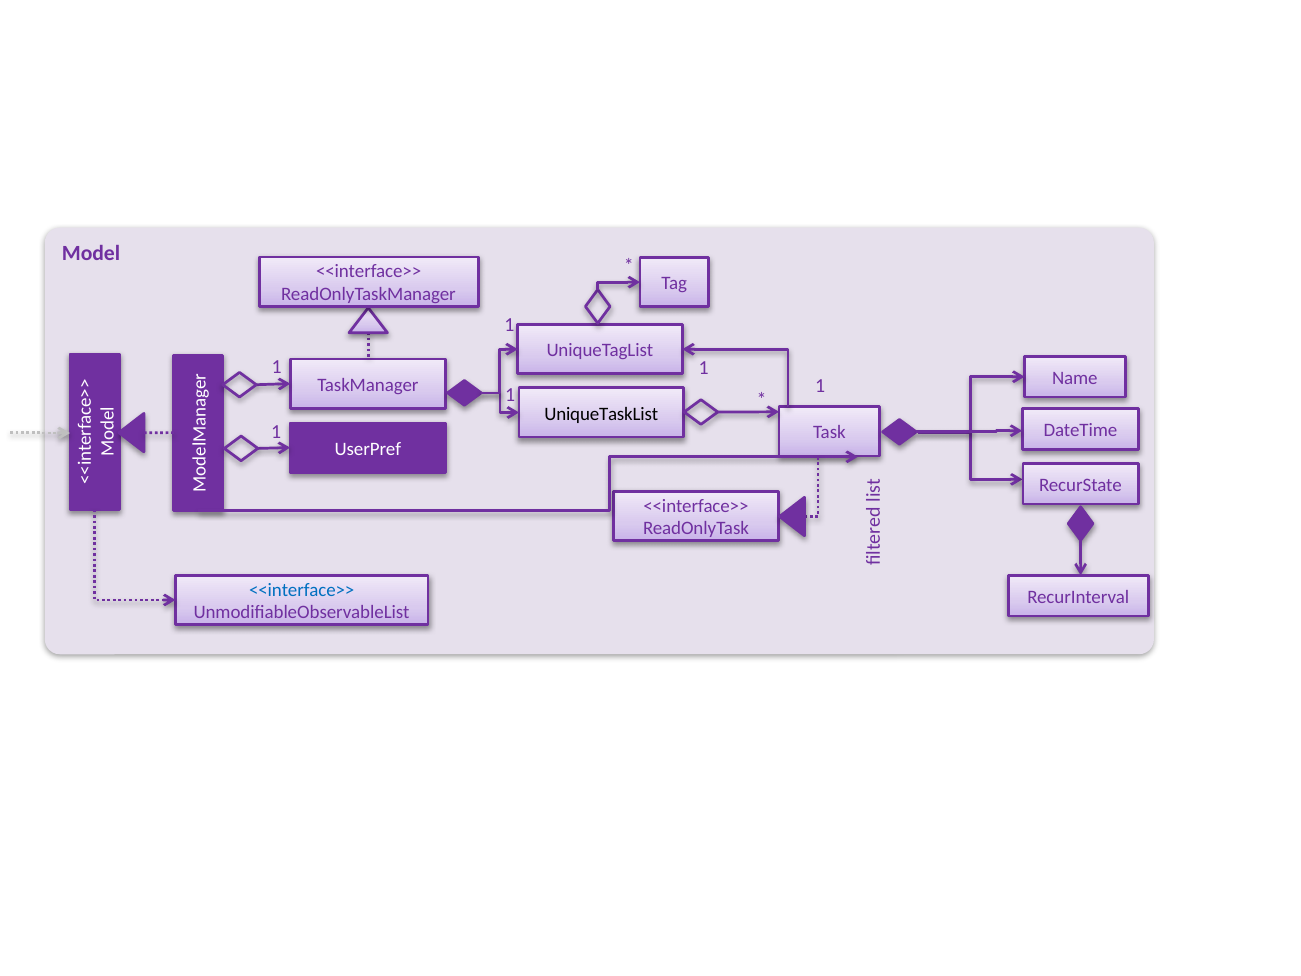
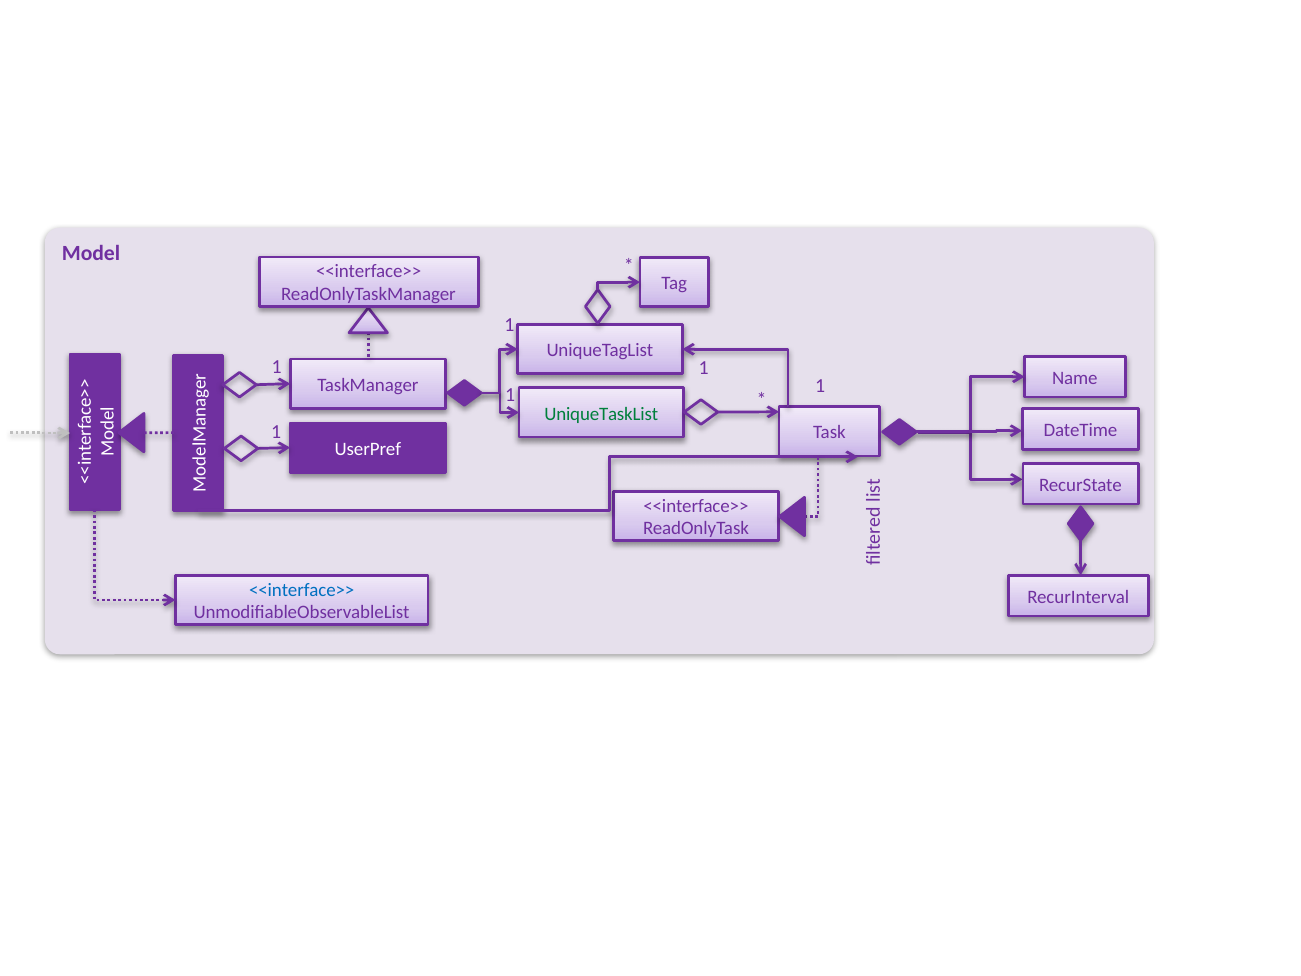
UniqueTaskList colour: black -> green
